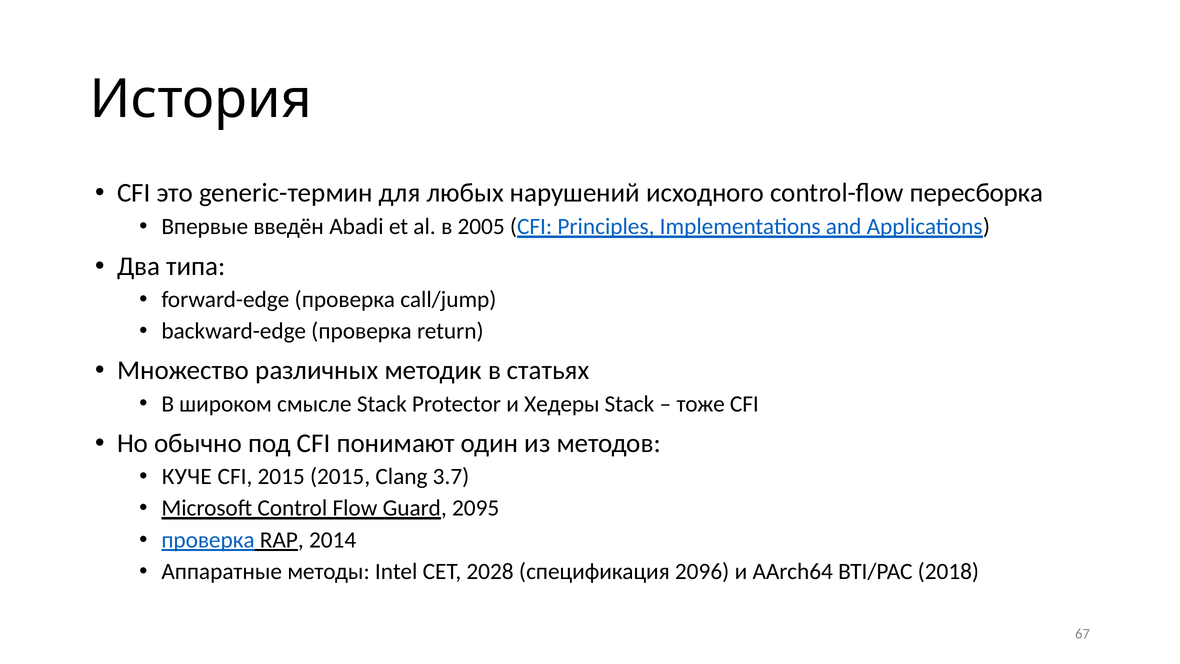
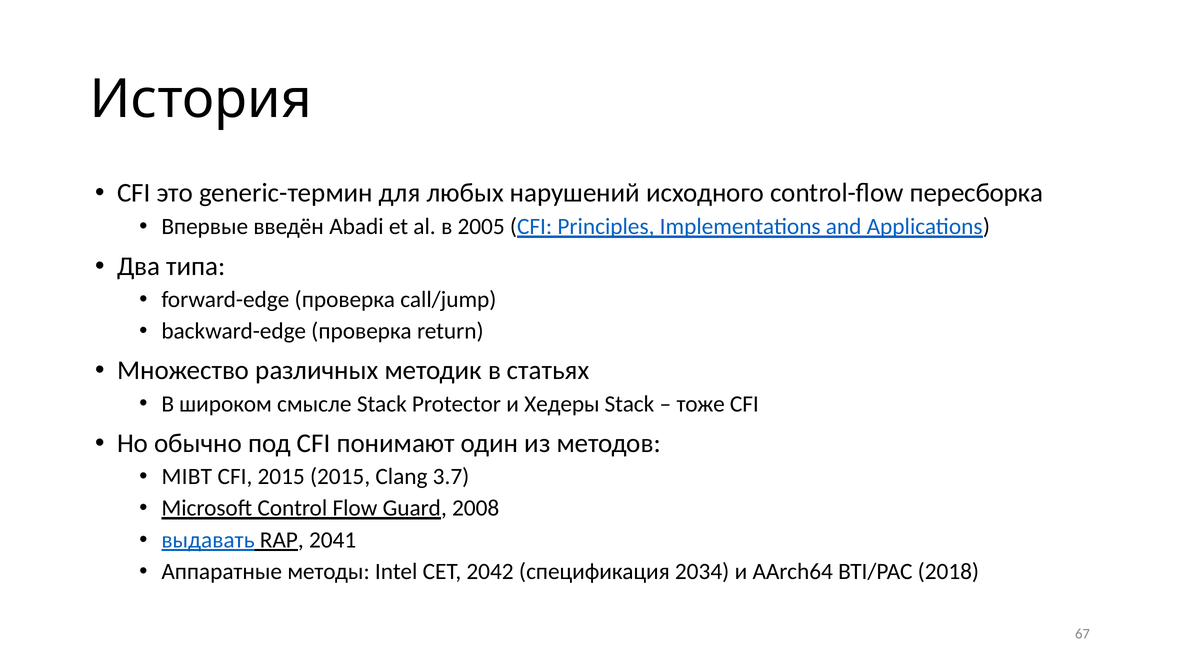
КУЧЕ: КУЧЕ -> MIBT
2095: 2095 -> 2008
проверка at (208, 540): проверка -> выдавать
2014: 2014 -> 2041
2028: 2028 -> 2042
2096: 2096 -> 2034
